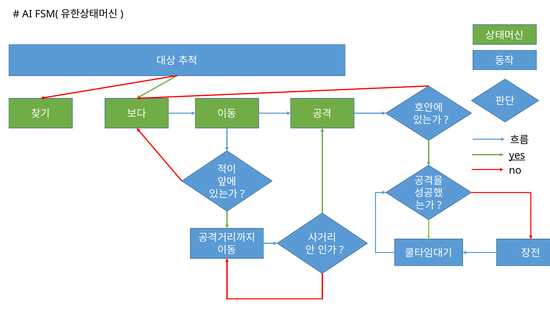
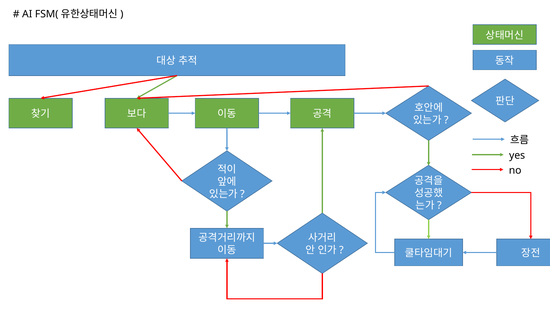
yes underline: present -> none
